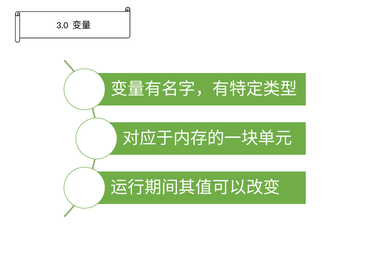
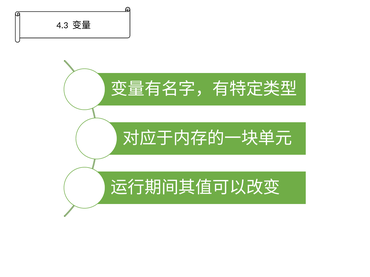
3.0: 3.0 -> 4.3
